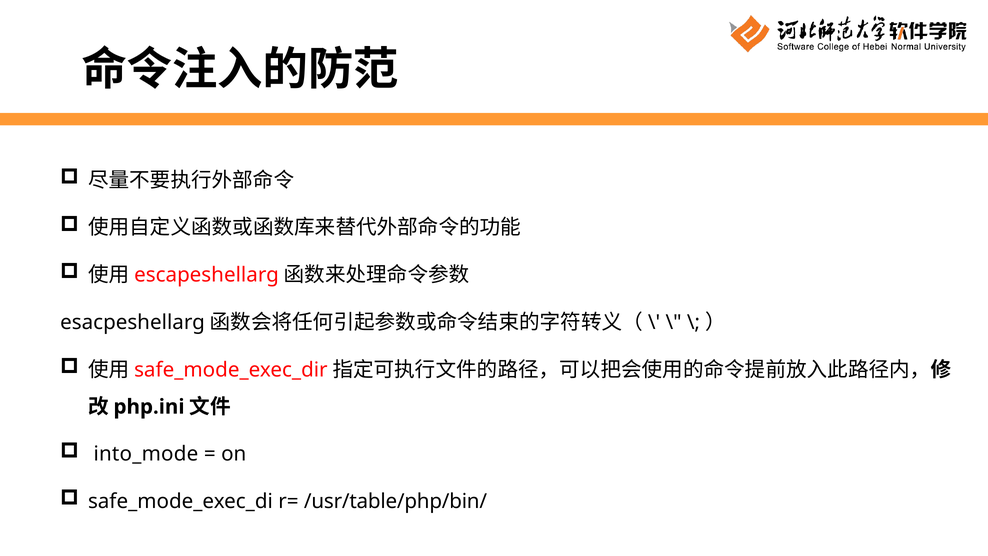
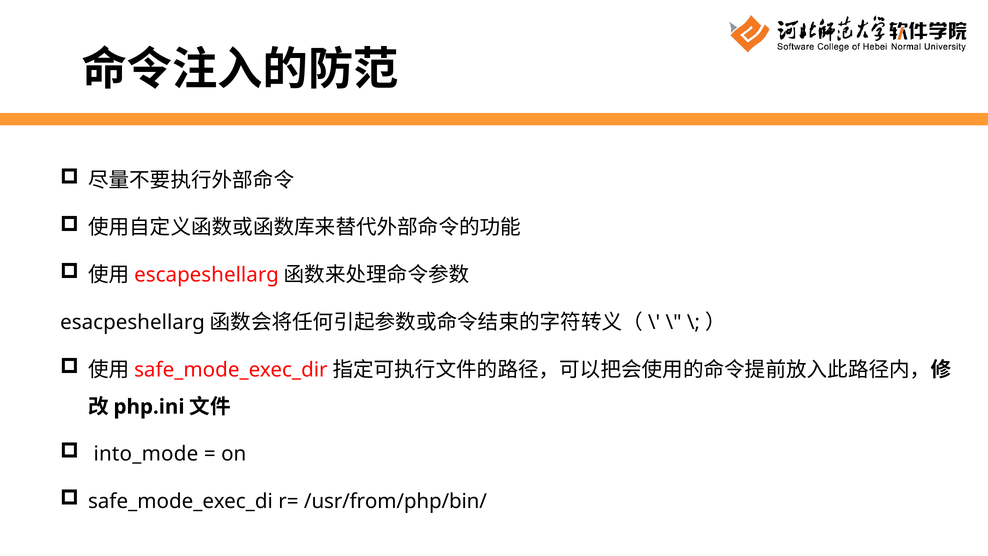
/usr/table/php/bin/: /usr/table/php/bin/ -> /usr/from/php/bin/
